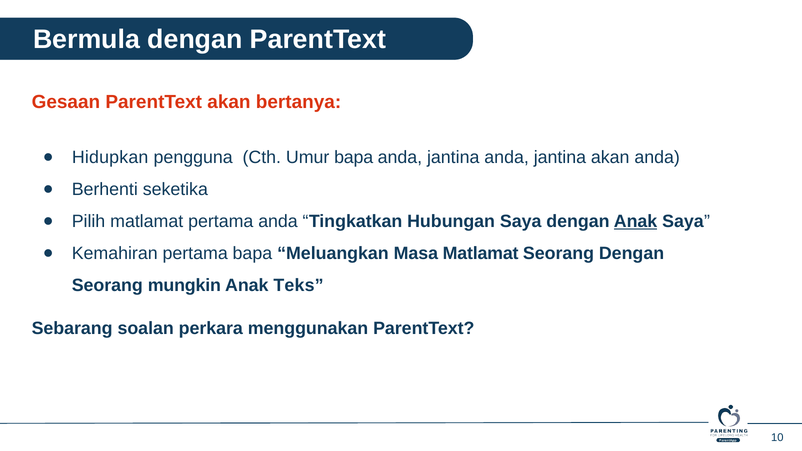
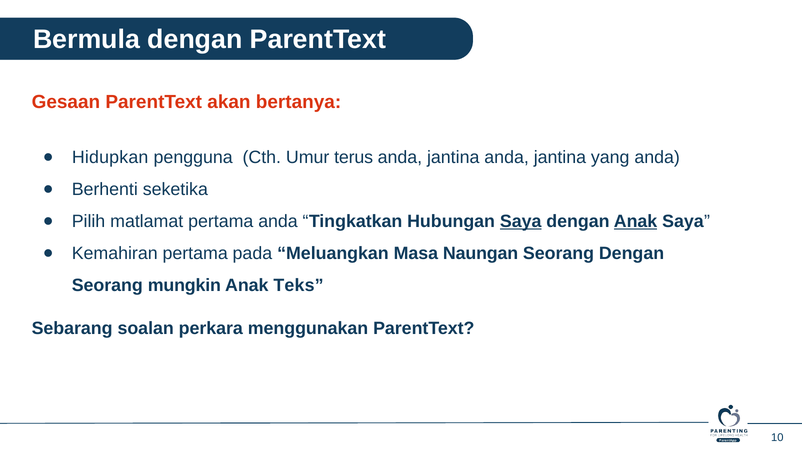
Umur bapa: bapa -> terus
jantina akan: akan -> yang
Saya at (521, 221) underline: none -> present
pertama bapa: bapa -> pada
Masa Matlamat: Matlamat -> Naungan
